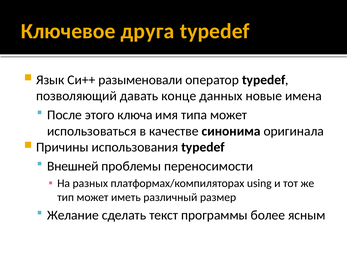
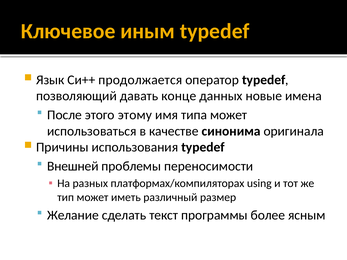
друга: друга -> иным
разыменовали: разыменовали -> продолжается
ключа: ключа -> этому
